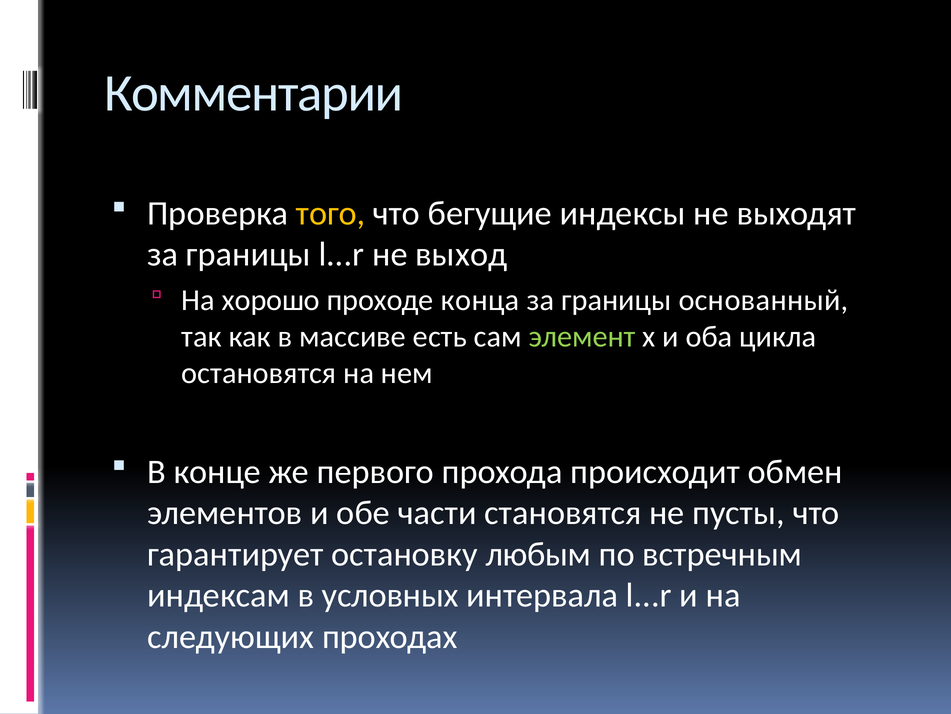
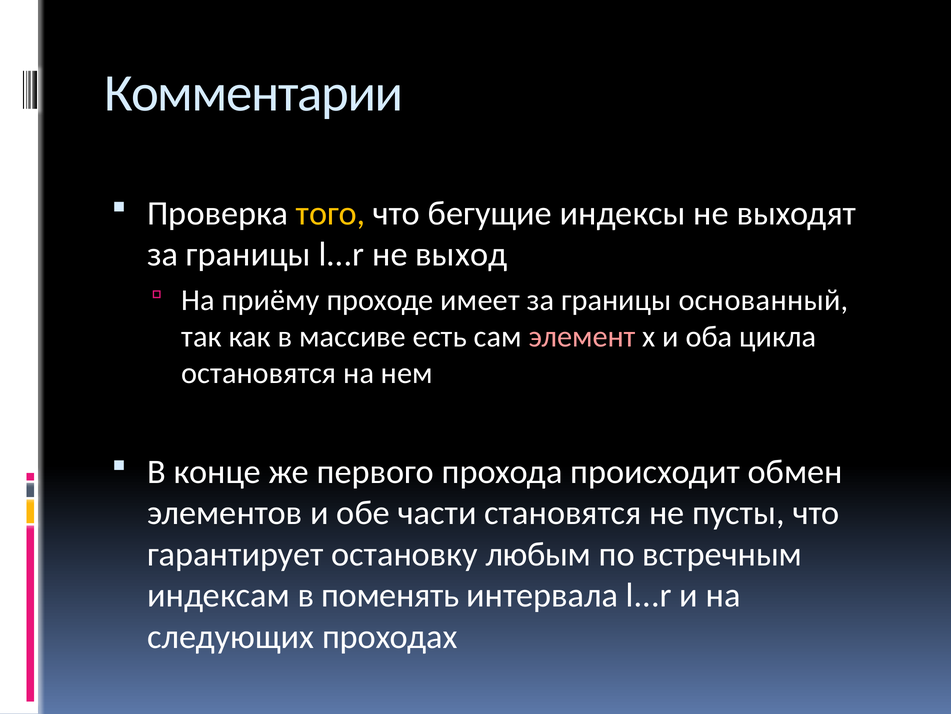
хорошо: хорошо -> приёму
конца: конца -> имеет
элемент colour: light green -> pink
условных: условных -> поменять
